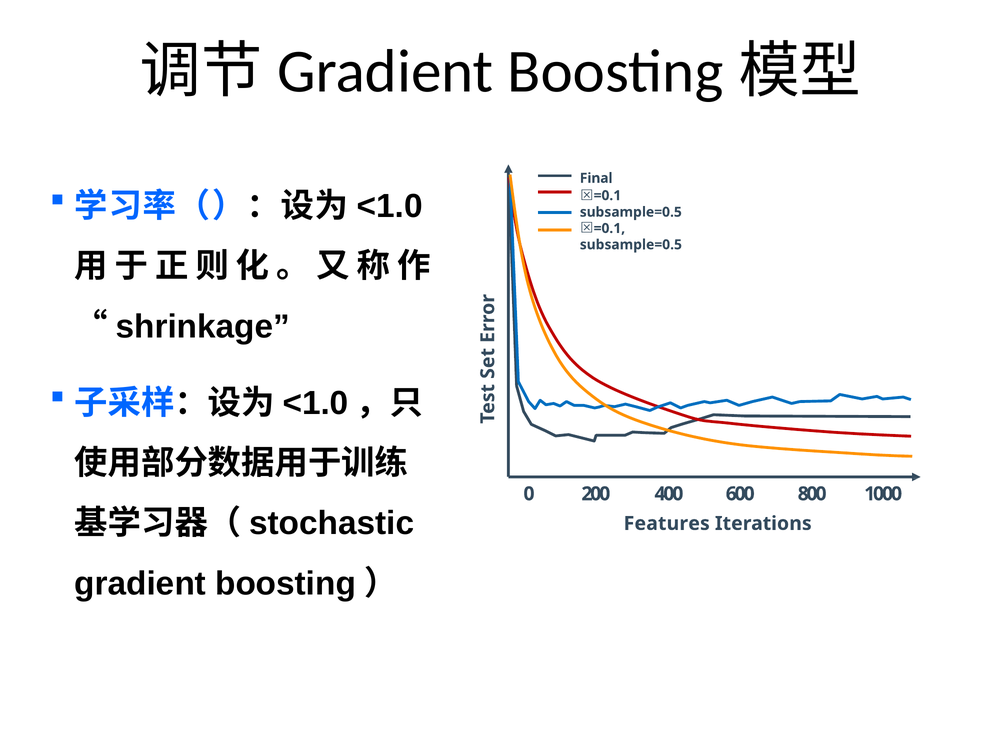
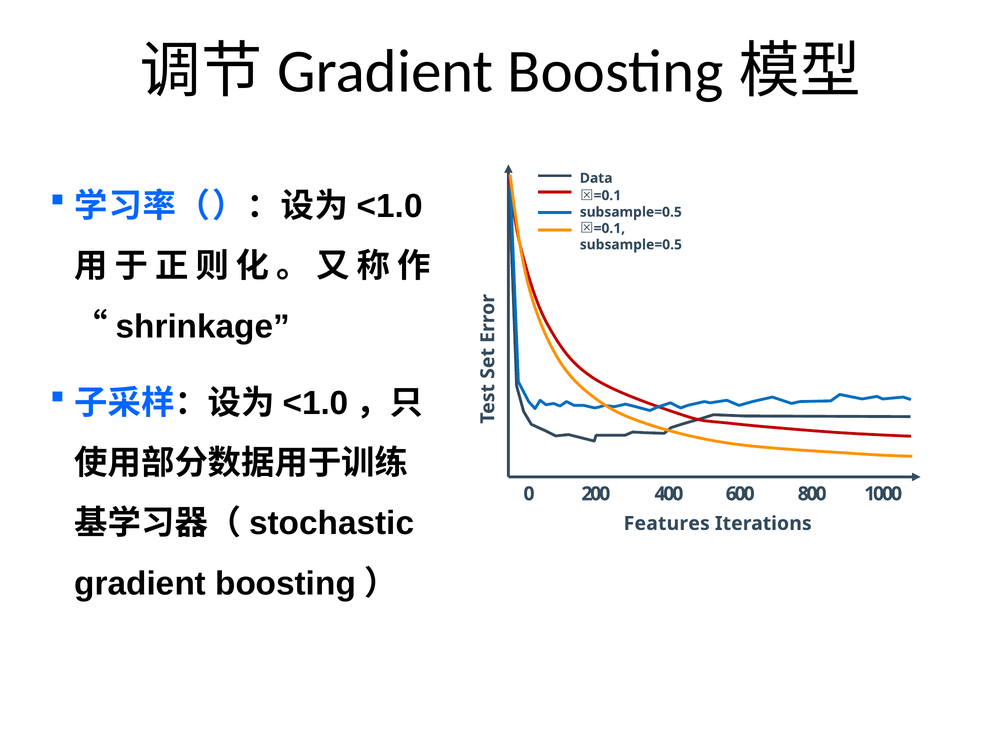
Final: Final -> Data
